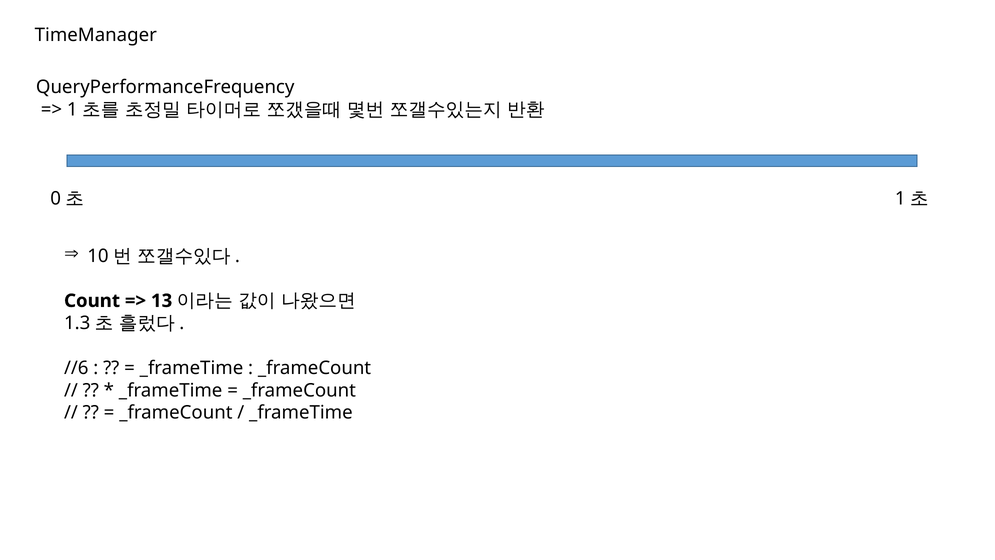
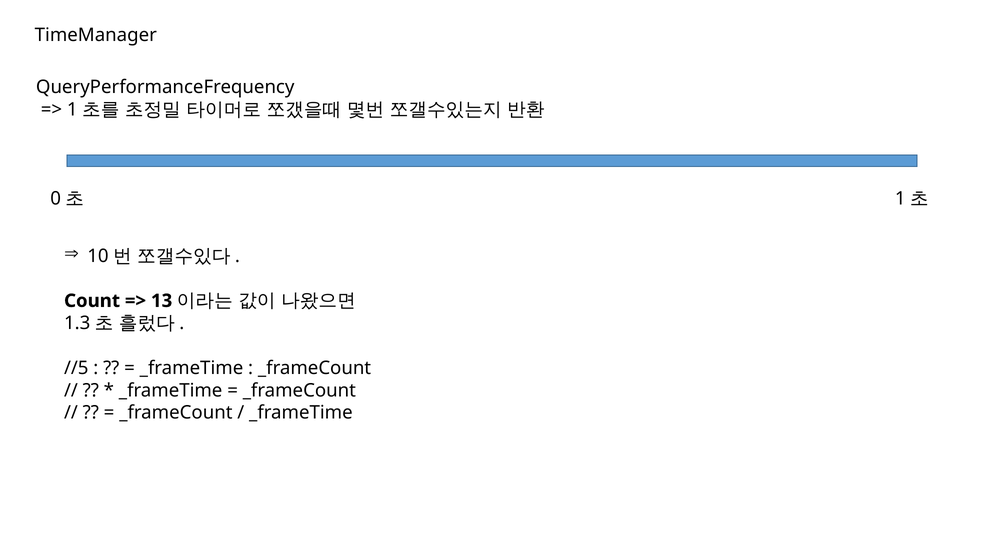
//6: //6 -> //5
